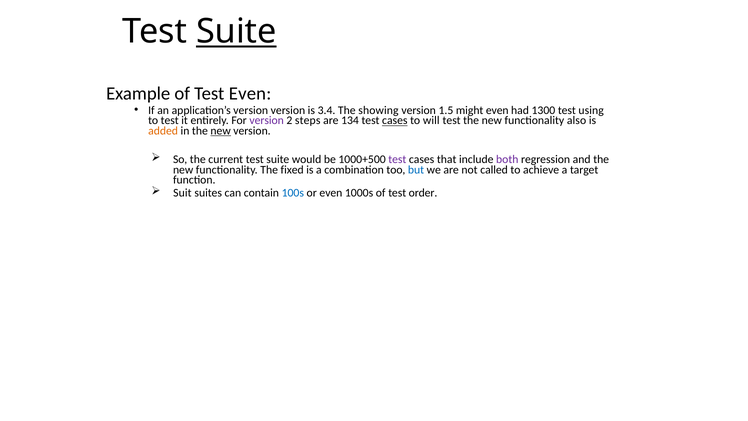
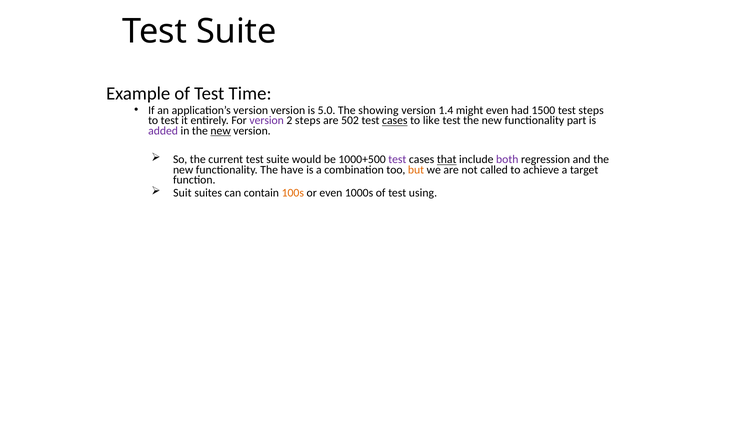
Suite at (236, 32) underline: present -> none
Test Even: Even -> Time
3.4: 3.4 -> 5.0
1.5: 1.5 -> 1.4
1300: 1300 -> 1500
test using: using -> steps
134: 134 -> 502
will: will -> like
also: also -> part
added colour: orange -> purple
that underline: none -> present
fixed: fixed -> have
but colour: blue -> orange
100s colour: blue -> orange
order: order -> using
